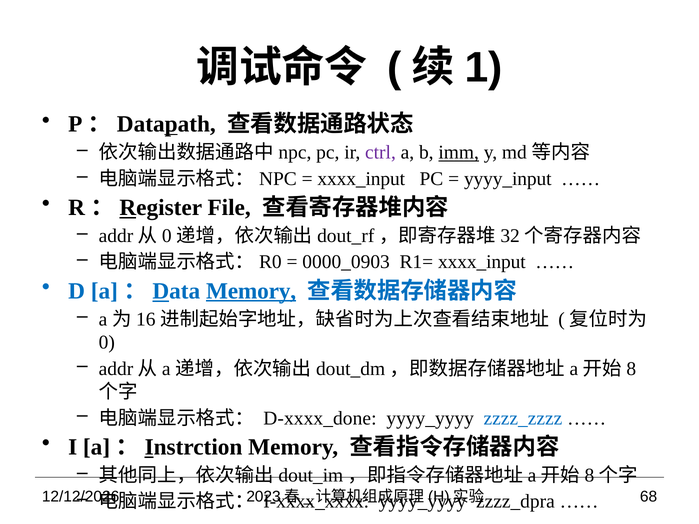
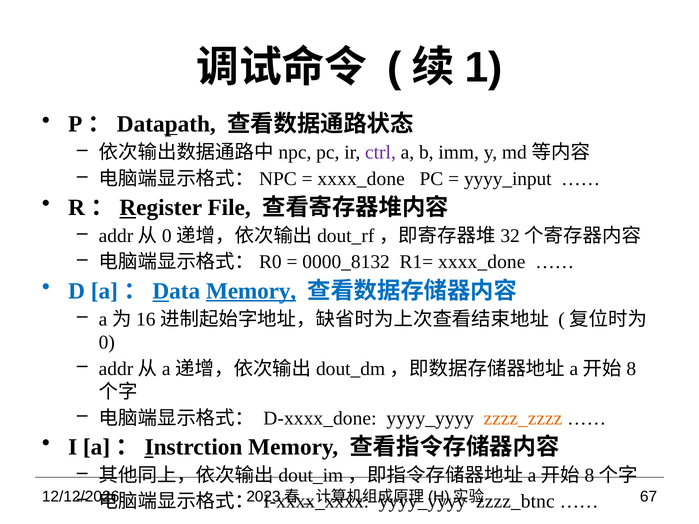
imm underline: present -> none
xxxx_input at (361, 179): xxxx_input -> xxxx_done
0000_0903: 0000_0903 -> 0000_8132
R1= xxxx_input: xxxx_input -> xxxx_done
zzzz_zzzz colour: blue -> orange
68: 68 -> 67
zzzz_dpra: zzzz_dpra -> zzzz_btnc
